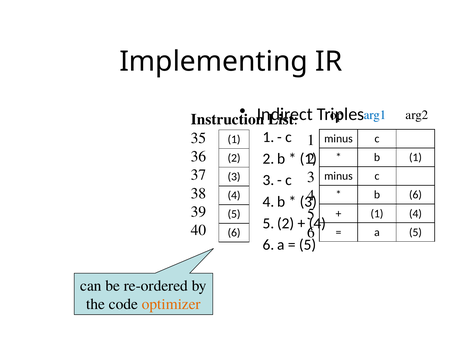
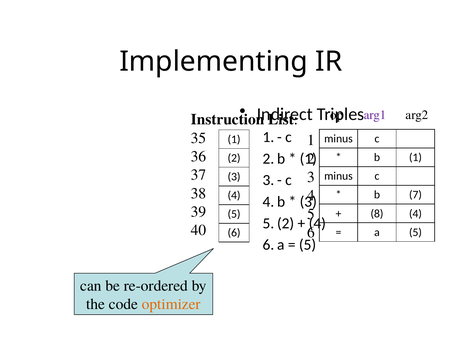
arg1 colour: blue -> purple
b 6: 6 -> 7
1 at (377, 214): 1 -> 8
